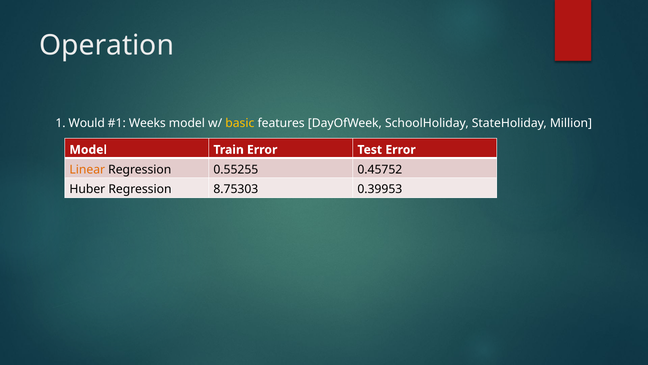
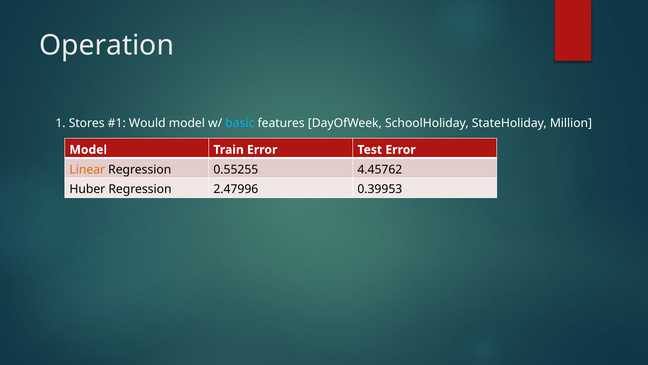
Would: Would -> Stores
Weeks: Weeks -> Would
basic colour: yellow -> light blue
0.45752: 0.45752 -> 4.45762
8.75303: 8.75303 -> 2.47996
